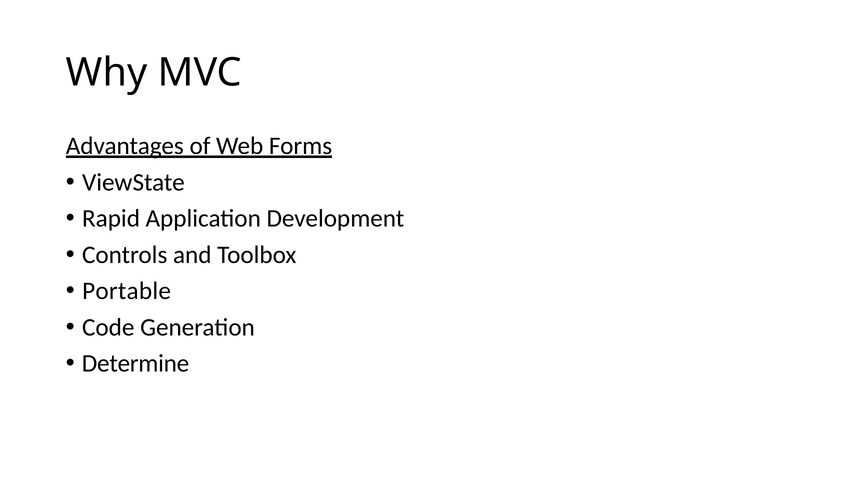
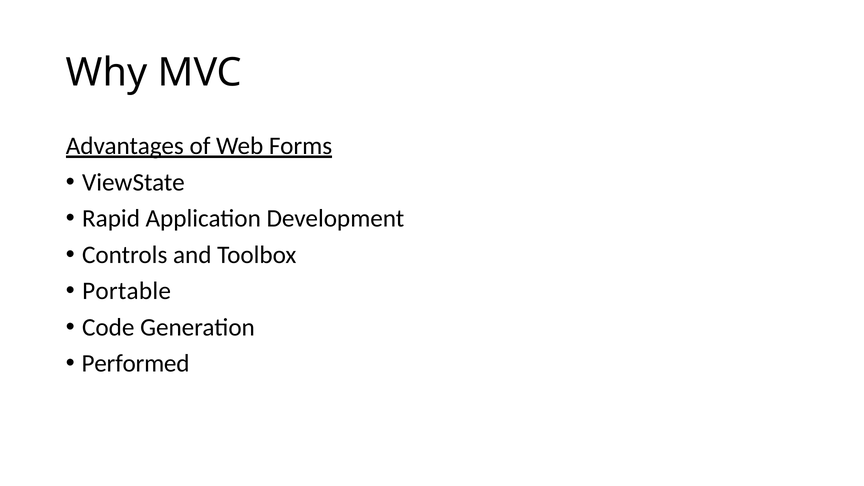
Determine: Determine -> Performed
